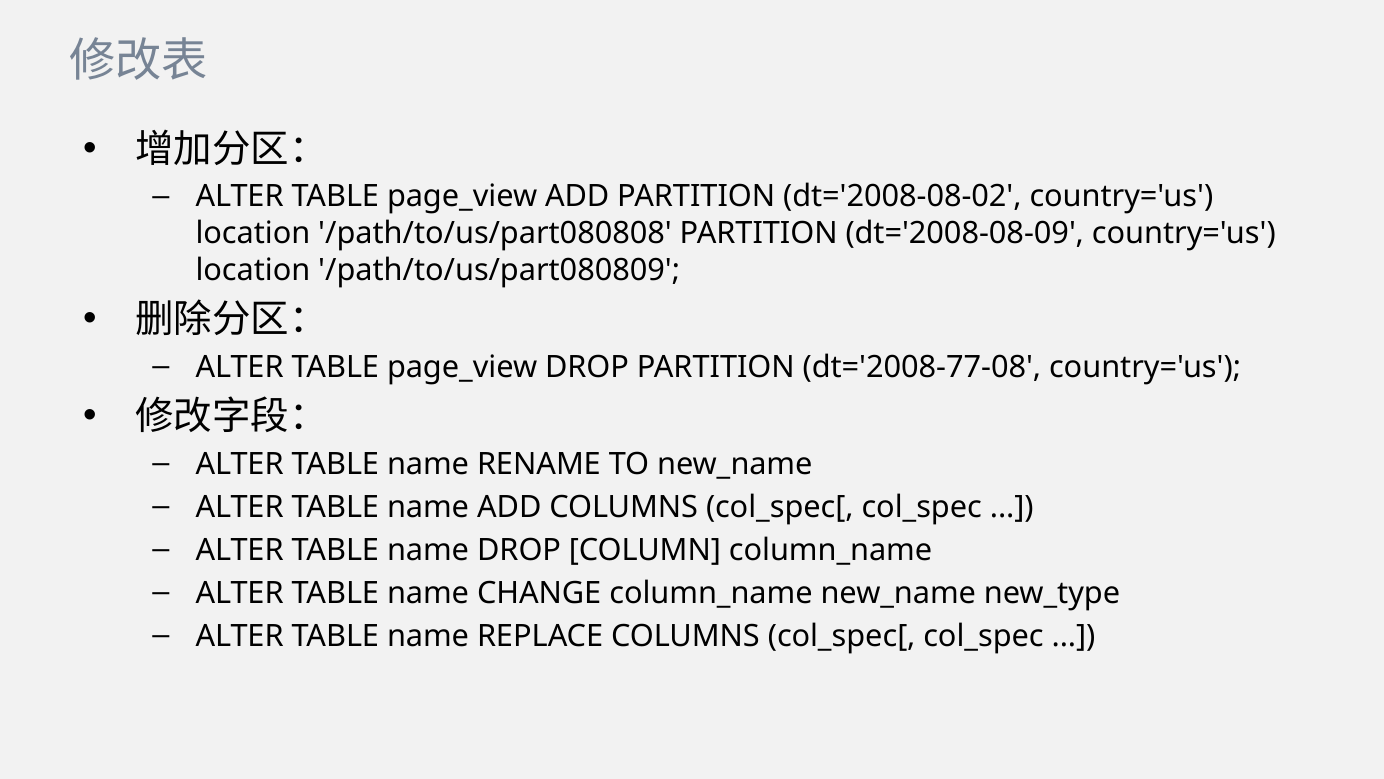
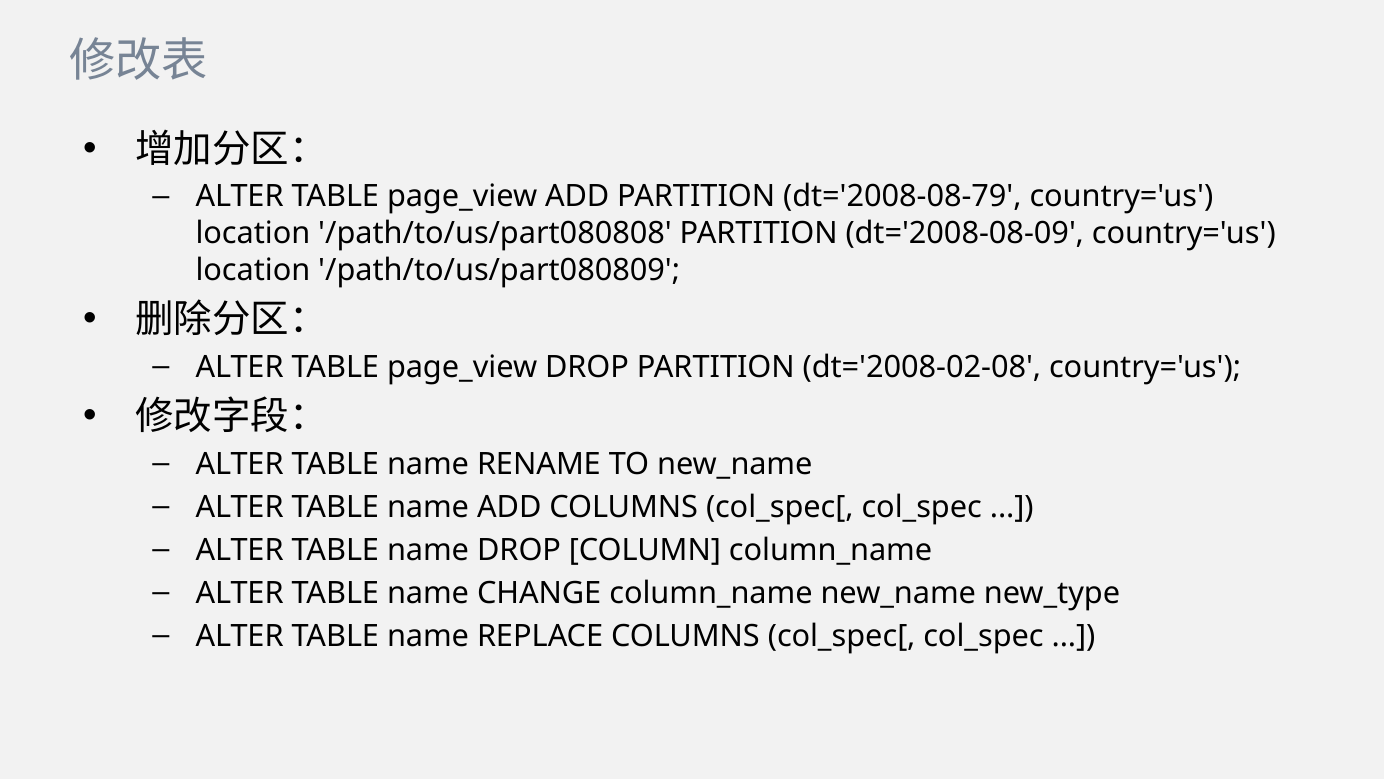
dt='2008-08-02: dt='2008-08-02 -> dt='2008-08-79
dt='2008-77-08: dt='2008-77-08 -> dt='2008-02-08
